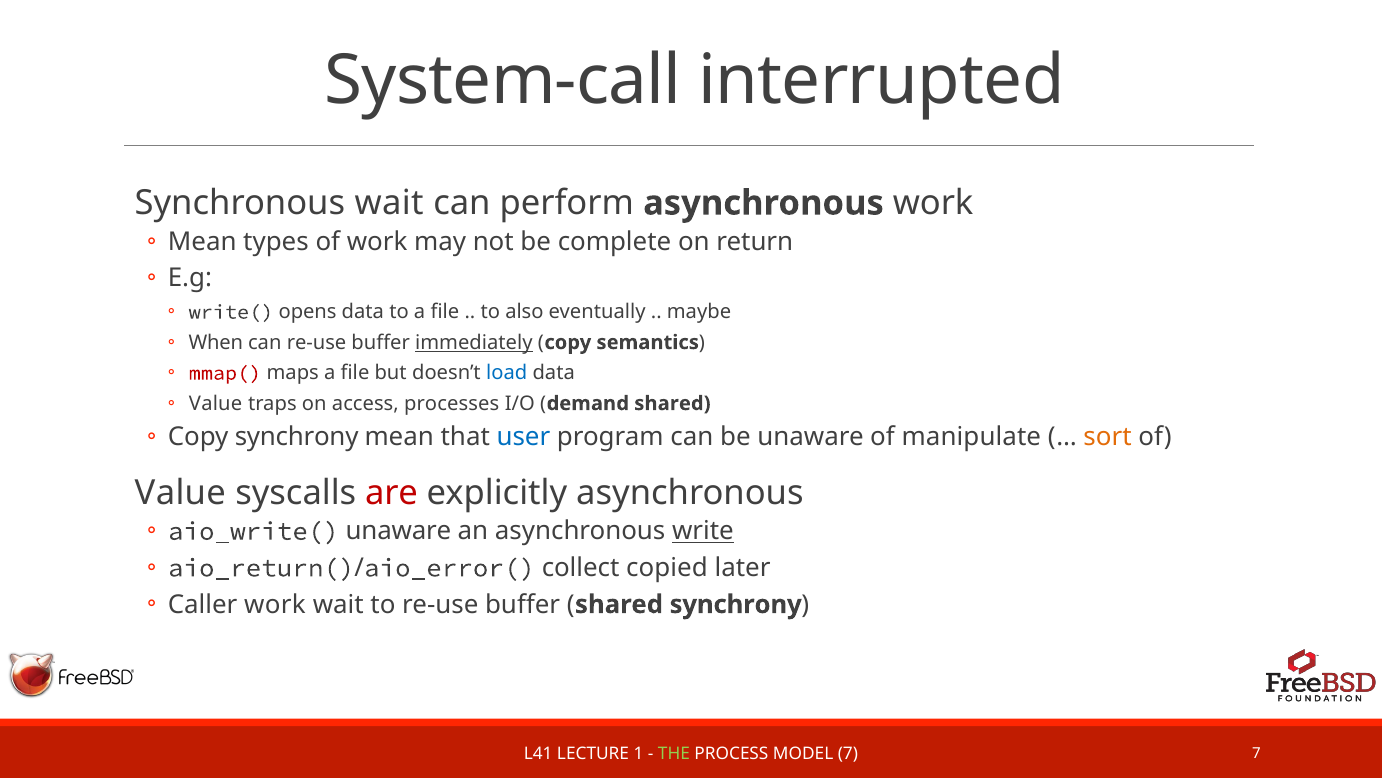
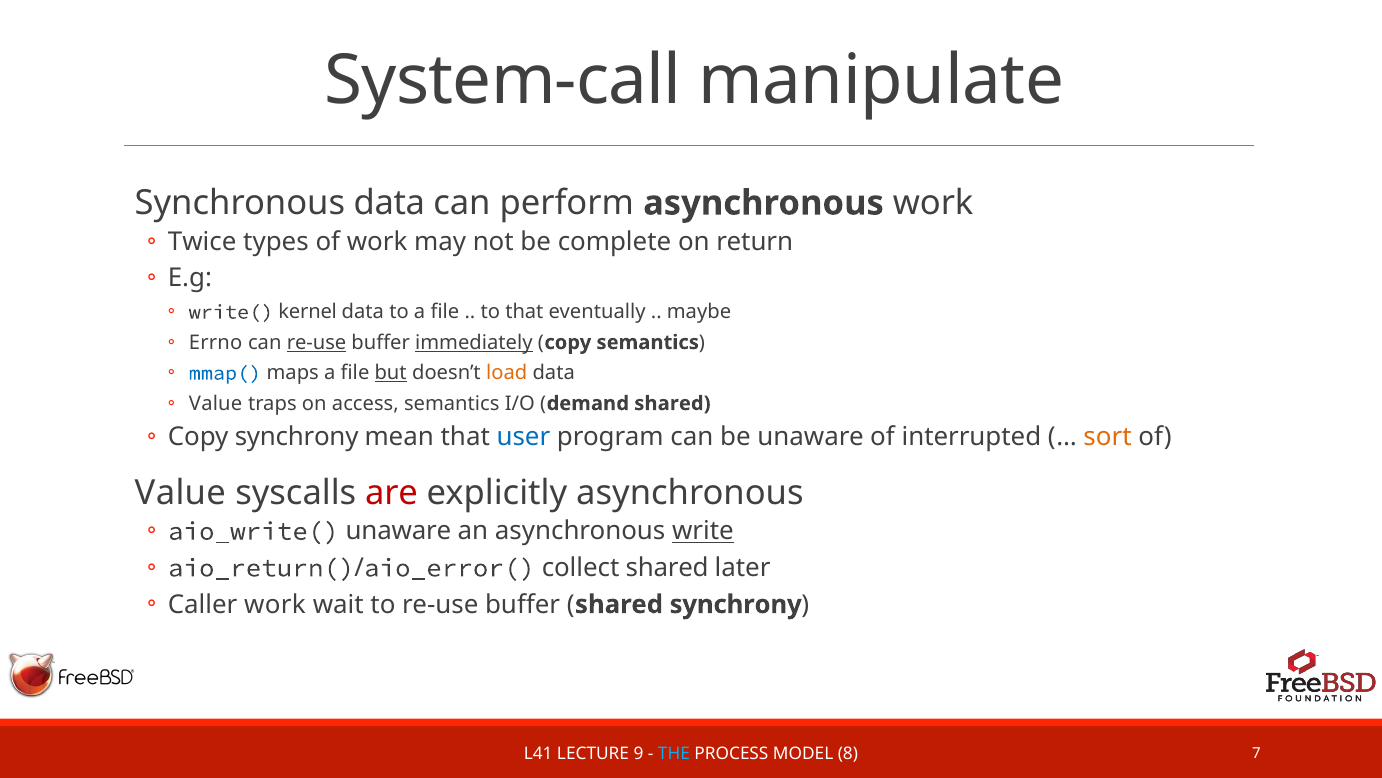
interrupted: interrupted -> manipulate
Synchronous wait: wait -> data
Mean at (202, 241): Mean -> Twice
opens: opens -> kernel
to also: also -> that
When: When -> Errno
re-use at (317, 342) underline: none -> present
mmap( colour: red -> blue
but underline: none -> present
load colour: blue -> orange
access processes: processes -> semantics
manipulate: manipulate -> interrupted
collect copied: copied -> shared
1: 1 -> 9
THE colour: light green -> light blue
MODEL 7: 7 -> 8
